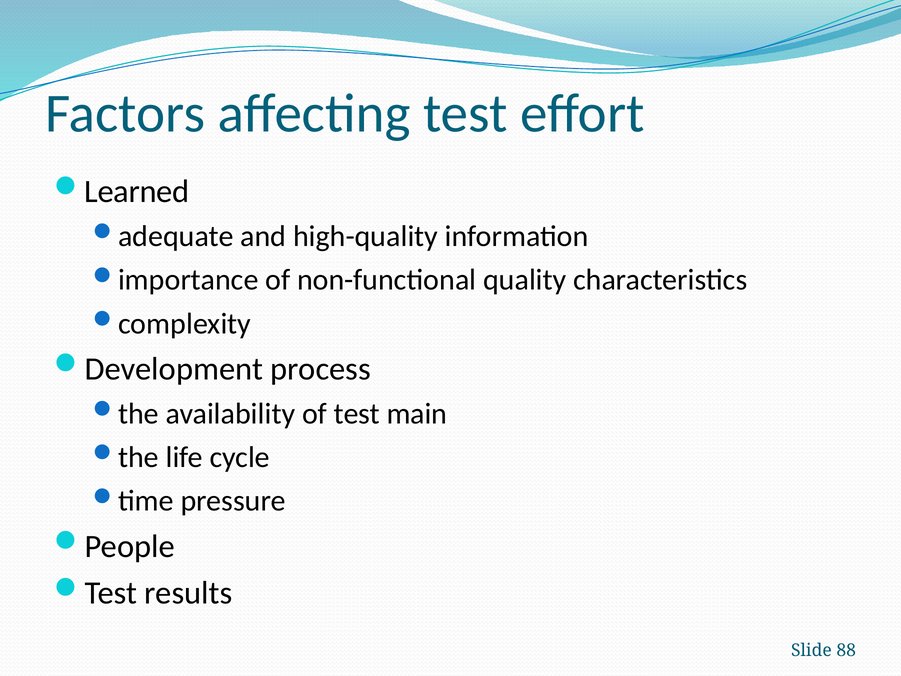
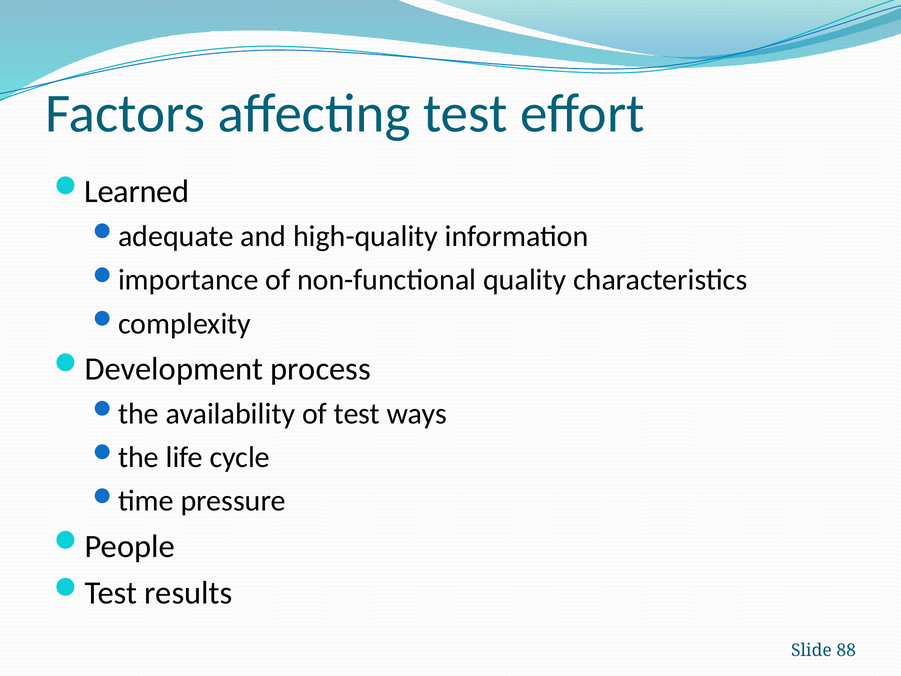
main: main -> ways
